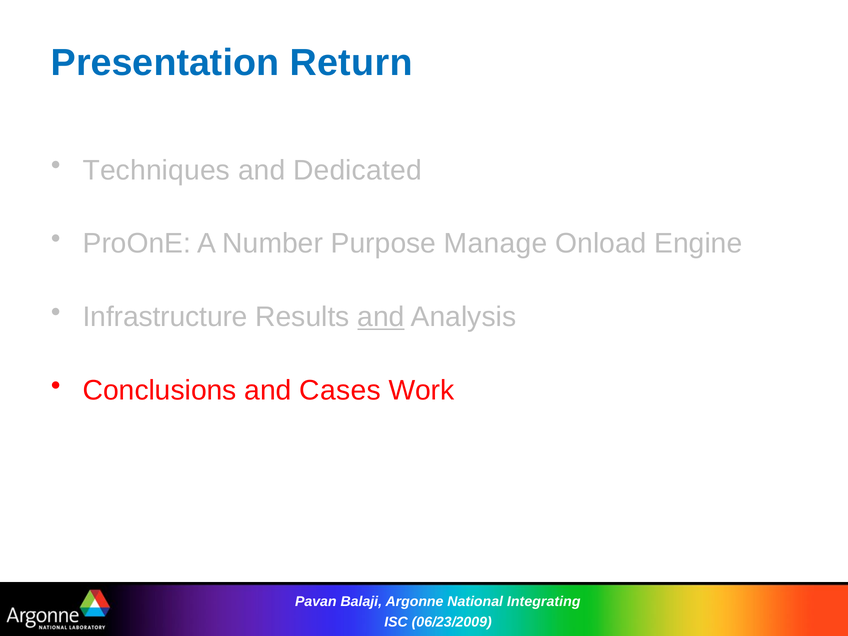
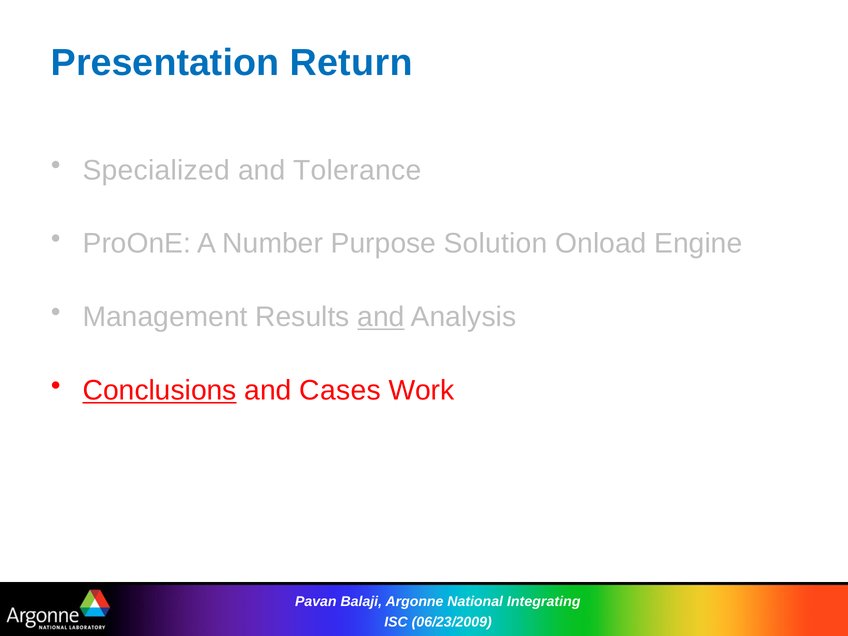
Techniques: Techniques -> Specialized
Dedicated: Dedicated -> Tolerance
Manage: Manage -> Solution
Infrastructure: Infrastructure -> Management
Conclusions underline: none -> present
